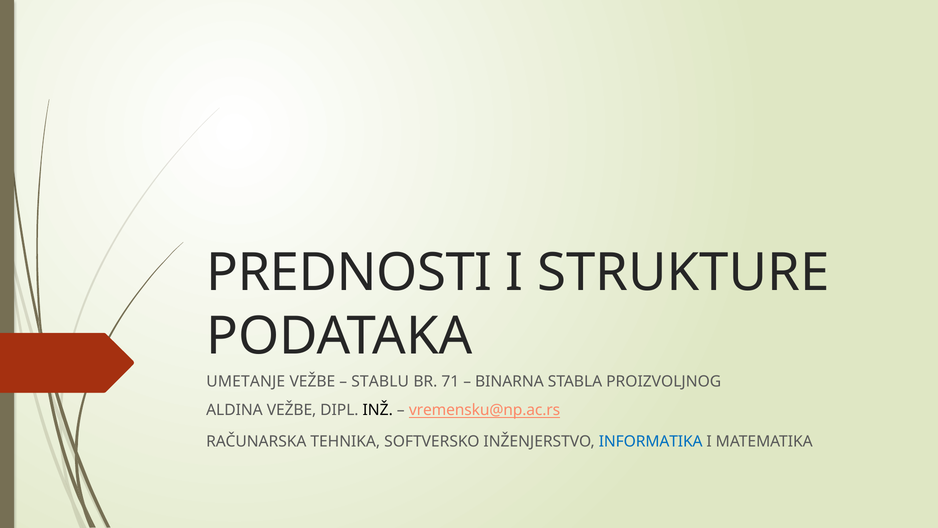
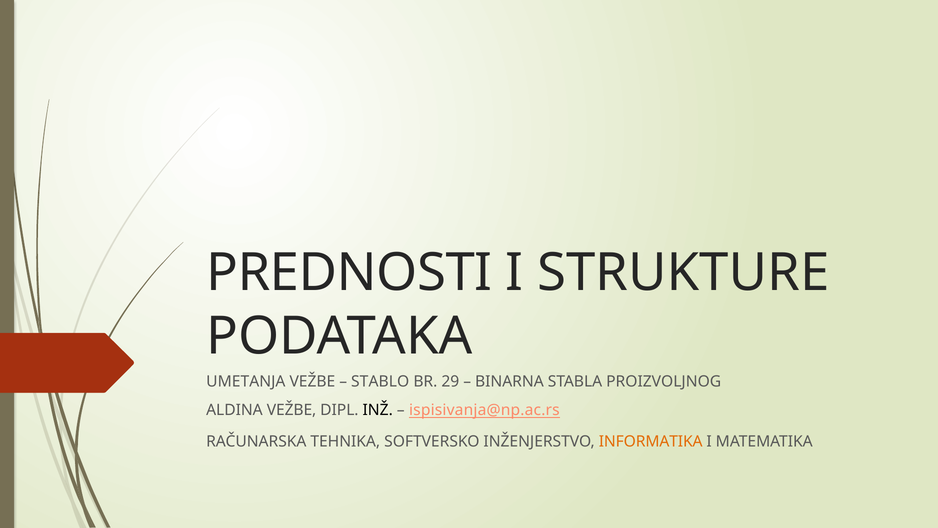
UMETANJE: UMETANJE -> UMETANJA
STABLU: STABLU -> STABLO
71: 71 -> 29
vremensku@np.ac.rs: vremensku@np.ac.rs -> ispisivanja@np.ac.rs
INFORMATIKA colour: blue -> orange
